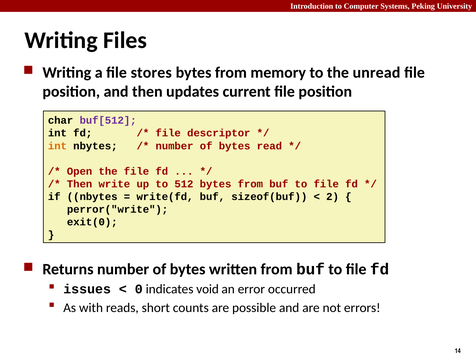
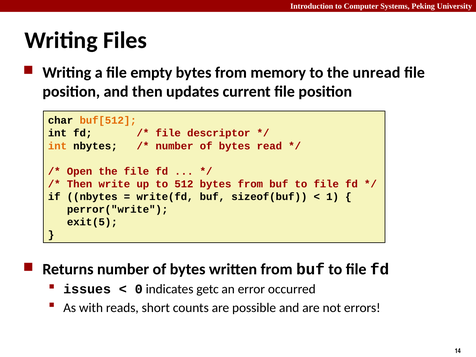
stores: stores -> empty
buf[512 colour: purple -> orange
2: 2 -> 1
exit(0: exit(0 -> exit(5
void: void -> getc
